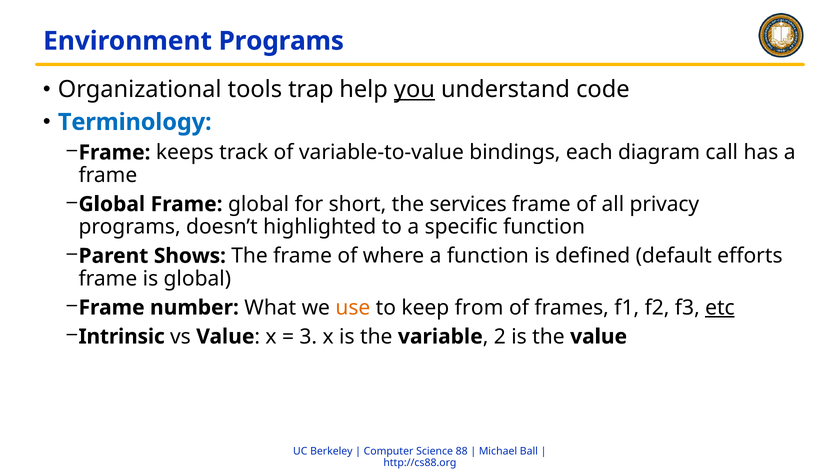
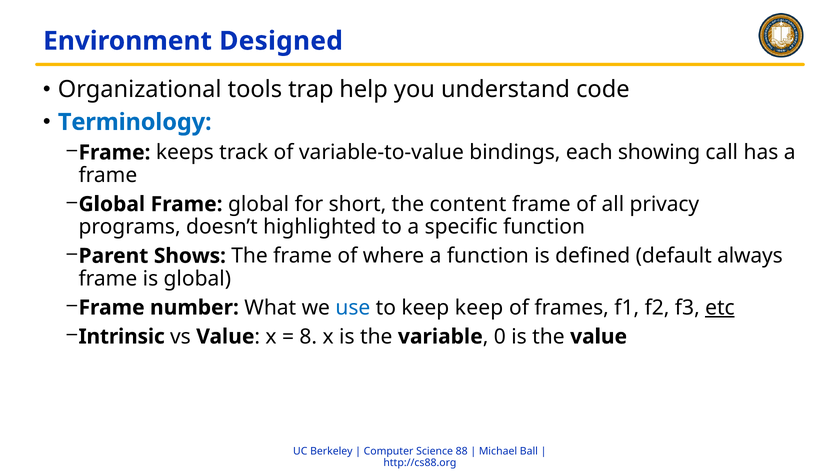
Environment Programs: Programs -> Designed
you underline: present -> none
diagram: diagram -> showing
services: services -> content
efforts: efforts -> always
use colour: orange -> blue
keep from: from -> keep
3: 3 -> 8
2: 2 -> 0
